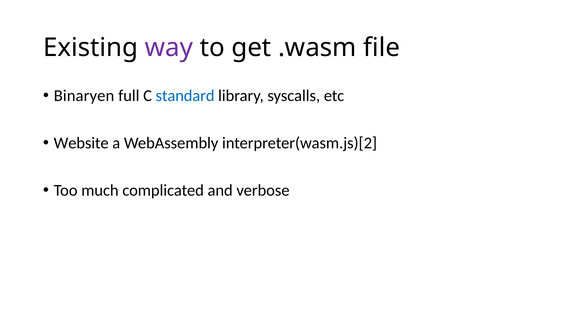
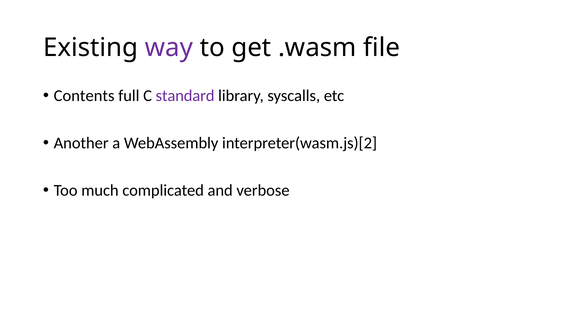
Binaryen: Binaryen -> Contents
standard colour: blue -> purple
Website: Website -> Another
